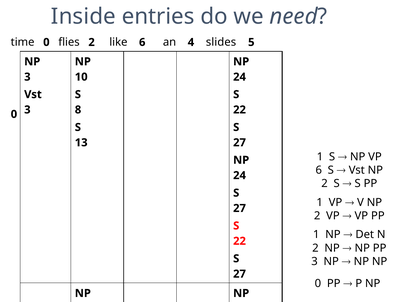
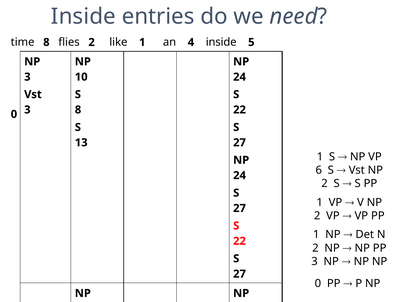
time 0: 0 -> 8
like 6: 6 -> 1
4 slides: slides -> inside
